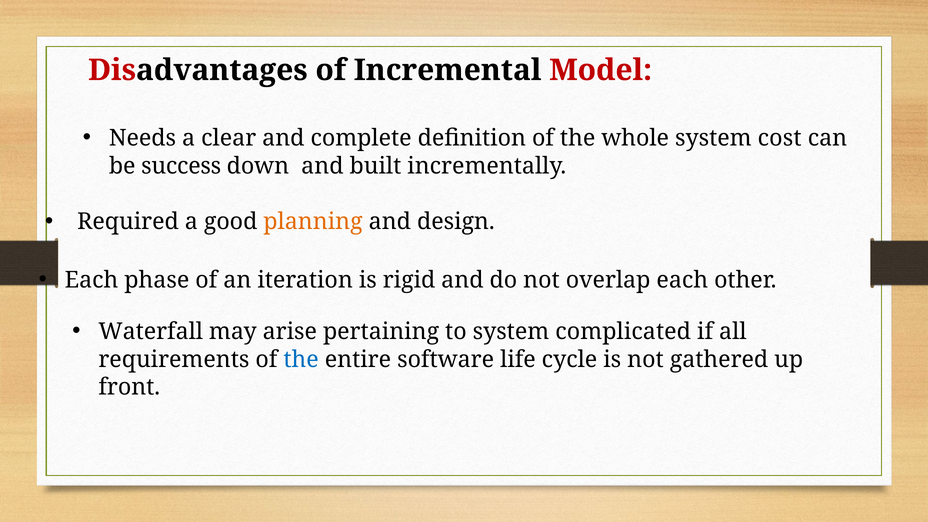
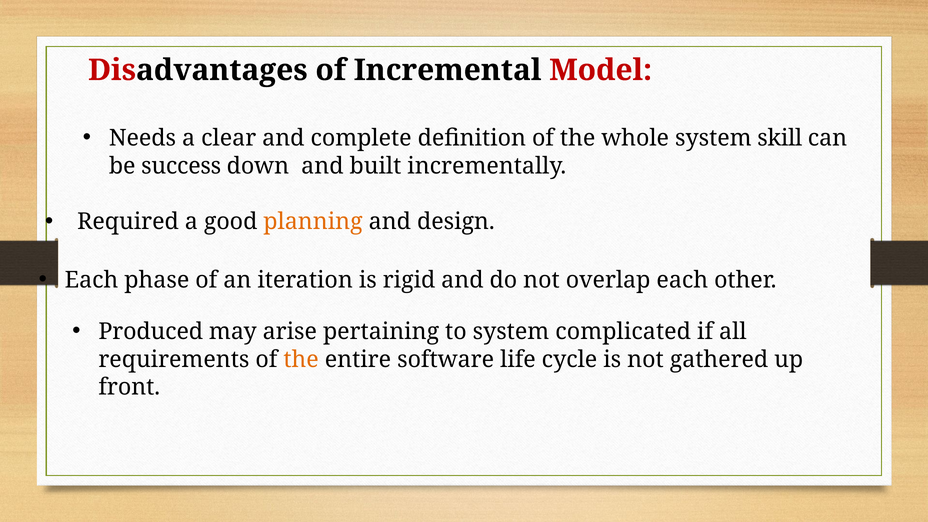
cost: cost -> skill
Waterfall: Waterfall -> Produced
the at (301, 359) colour: blue -> orange
